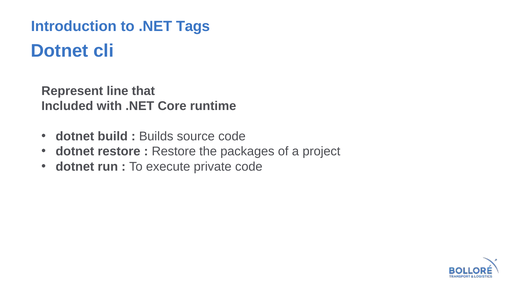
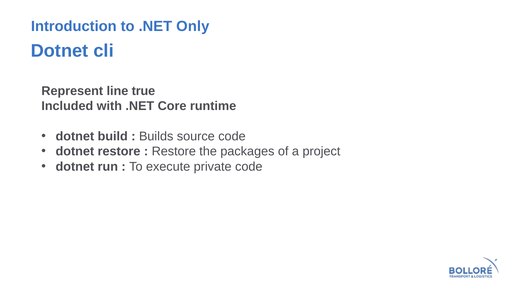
Tags: Tags -> Only
that: that -> true
